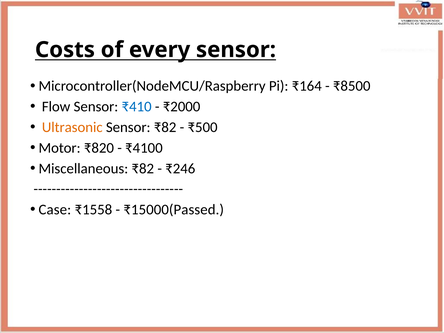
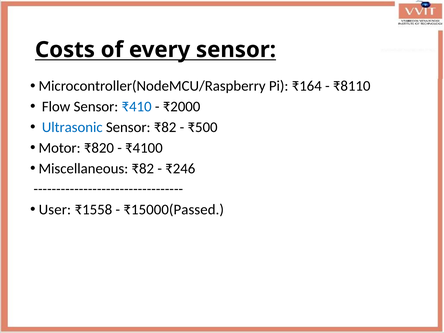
₹8500: ₹8500 -> ₹8110
Ultrasonic colour: orange -> blue
Case: Case -> User
